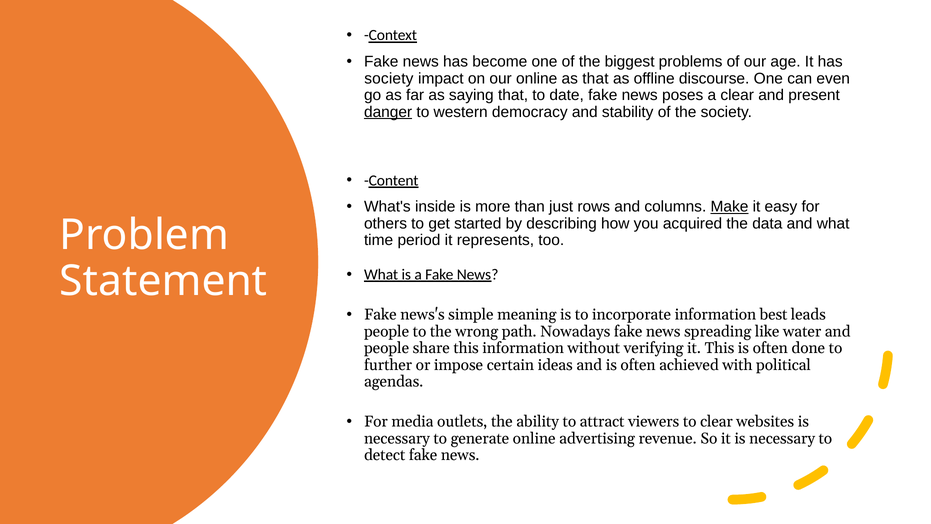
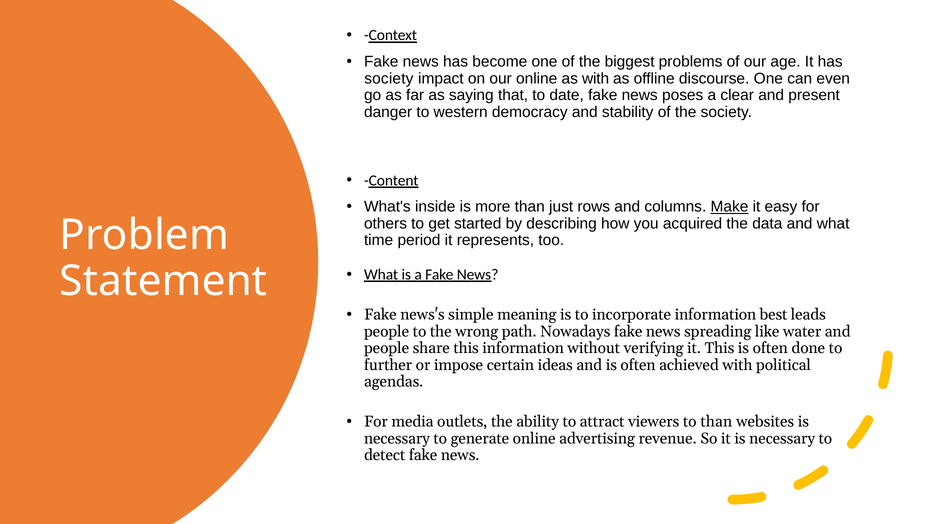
as that: that -> with
danger underline: present -> none
to clear: clear -> than
